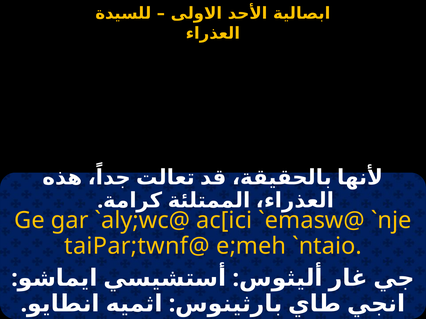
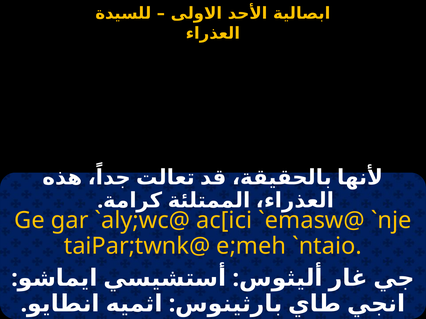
taiPar;twnf@: taiPar;twnf@ -> taiPar;twnk@
